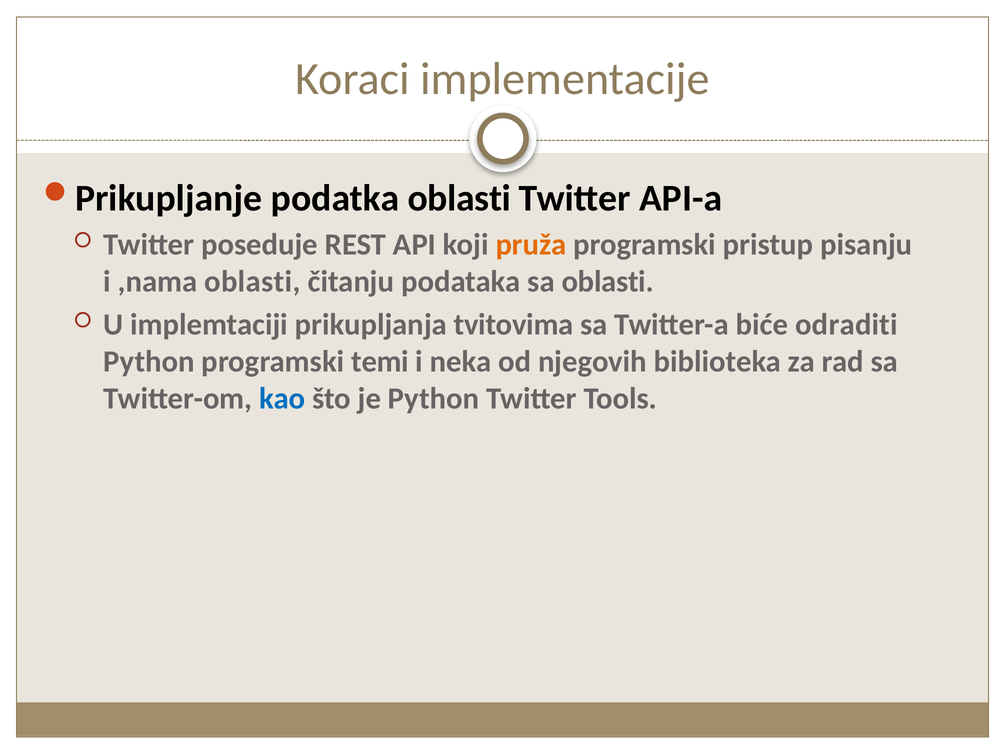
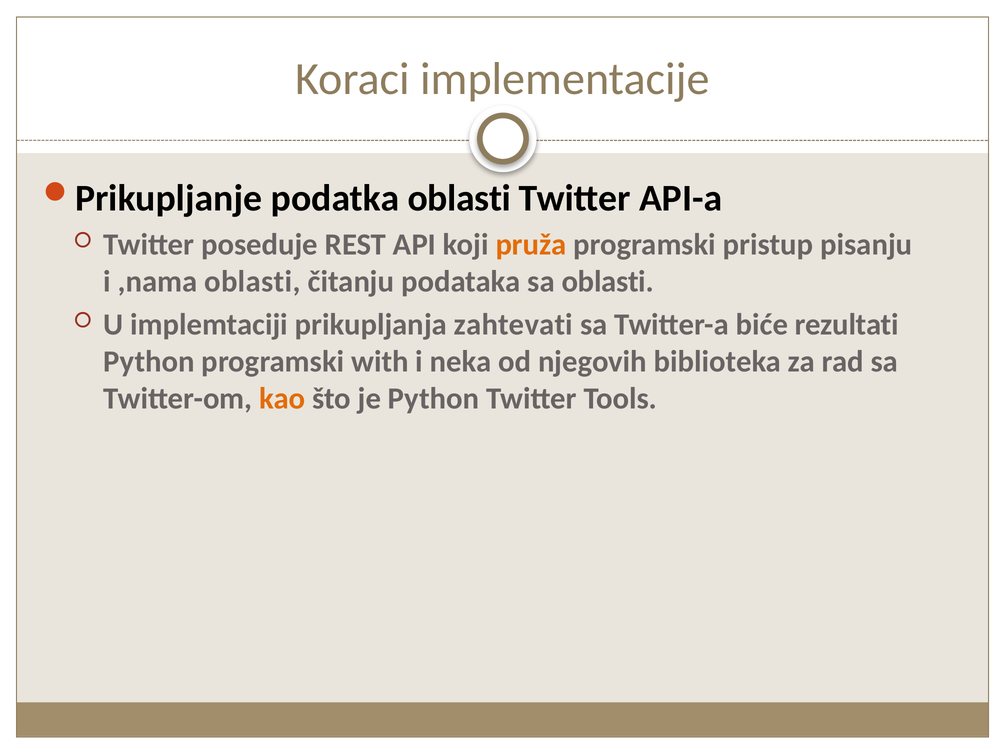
tvitovima: tvitovima -> zahtevati
odraditi: odraditi -> rezultati
temi: temi -> with
kao colour: blue -> orange
